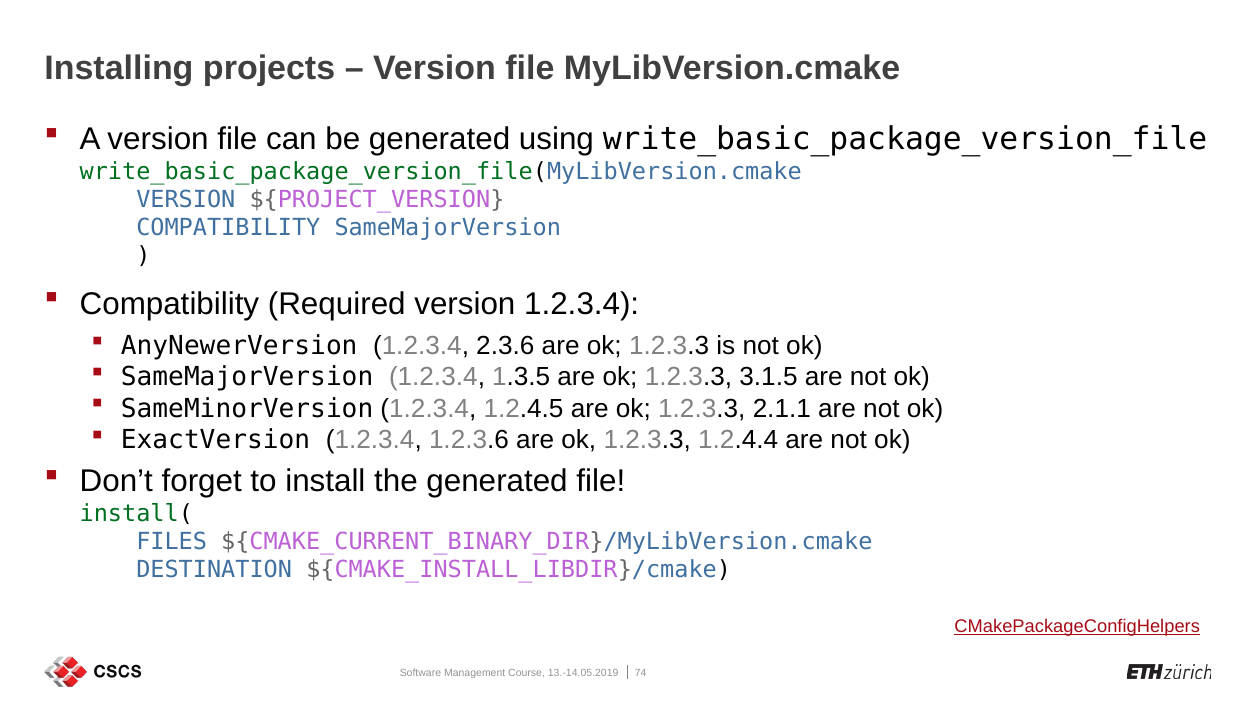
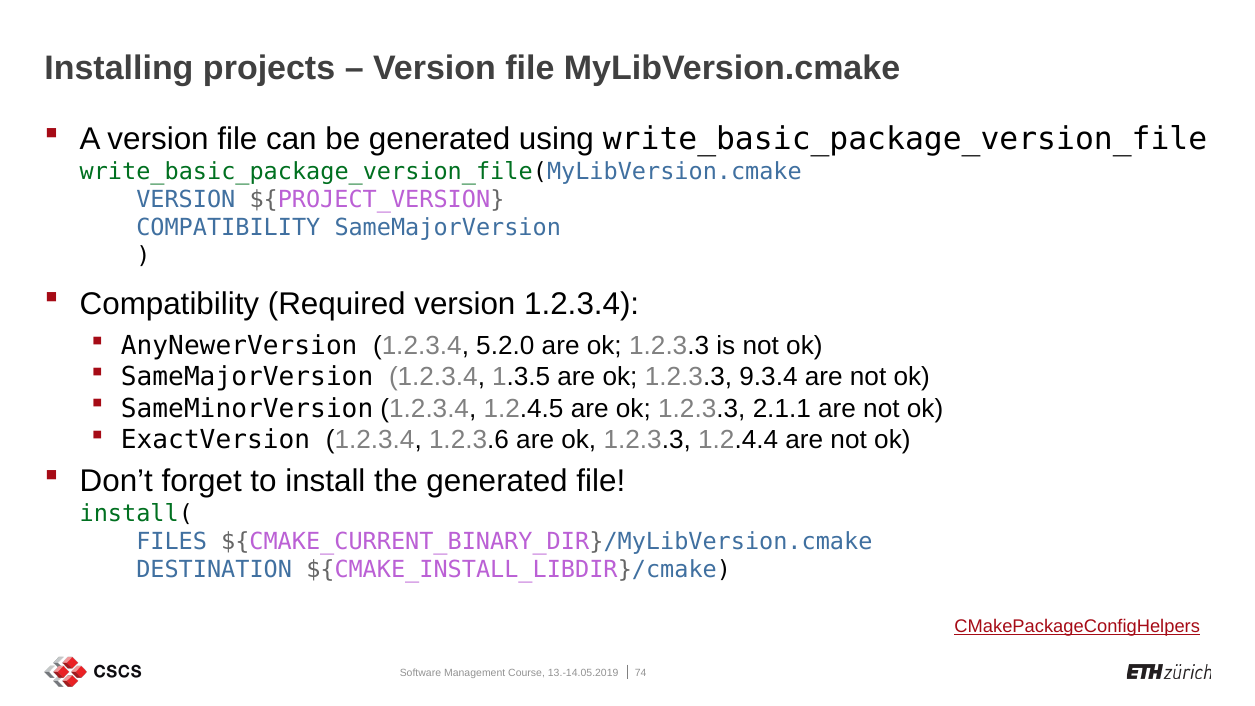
2.3.6: 2.3.6 -> 5.2.0
3.1.5: 3.1.5 -> 9.3.4
